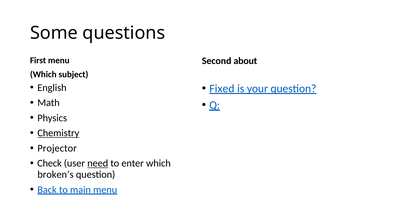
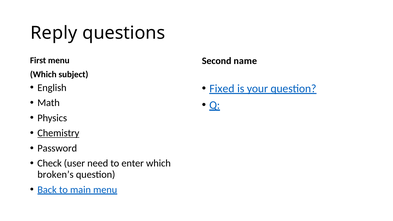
Some: Some -> Reply
about: about -> name
Projector: Projector -> Password
need underline: present -> none
